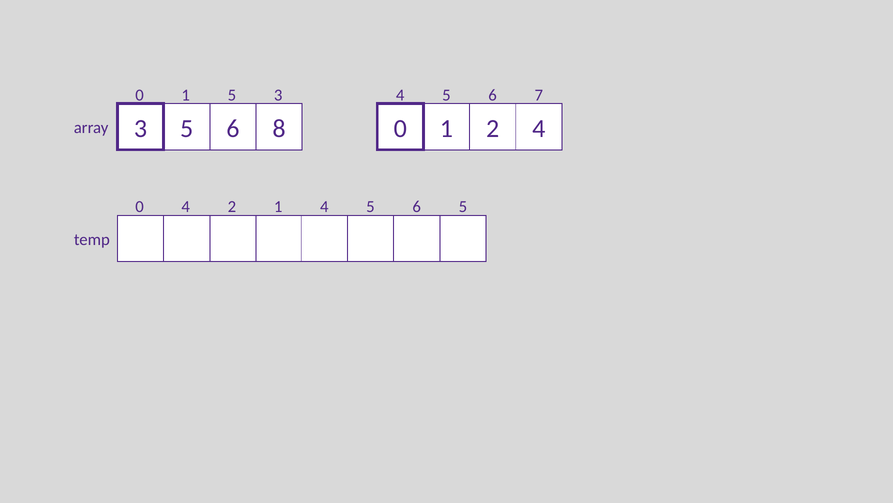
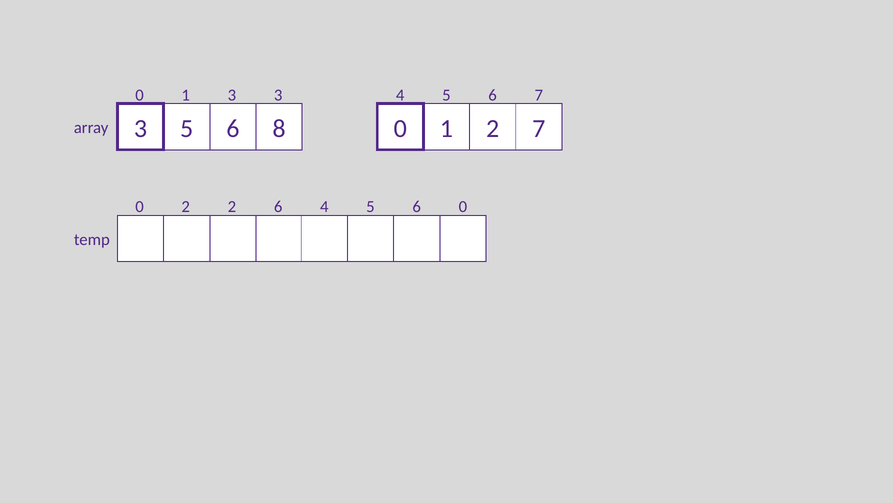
1 5: 5 -> 3
2 4: 4 -> 7
0 4: 4 -> 2
2 1: 1 -> 6
6 5: 5 -> 0
